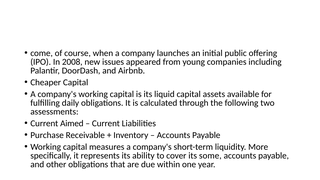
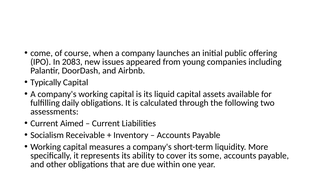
2008: 2008 -> 2083
Cheaper: Cheaper -> Typically
Purchase: Purchase -> Socialism
